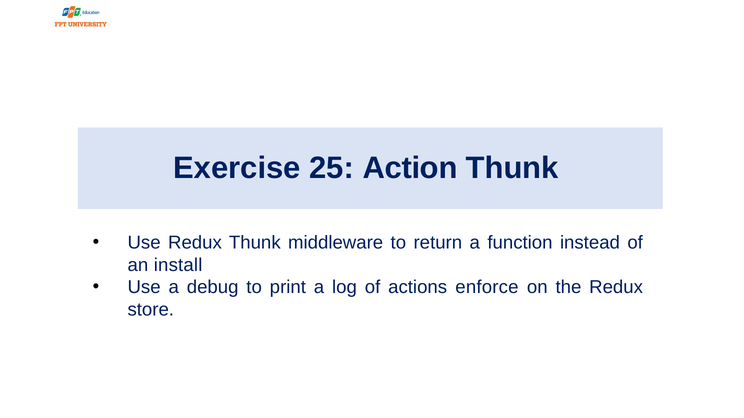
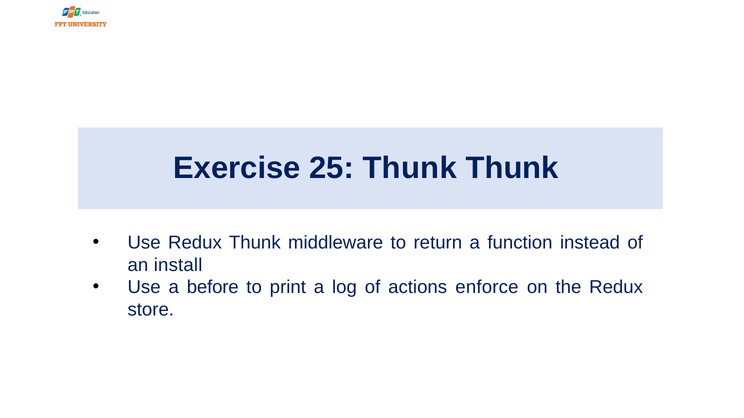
25 Action: Action -> Thunk
debug: debug -> before
